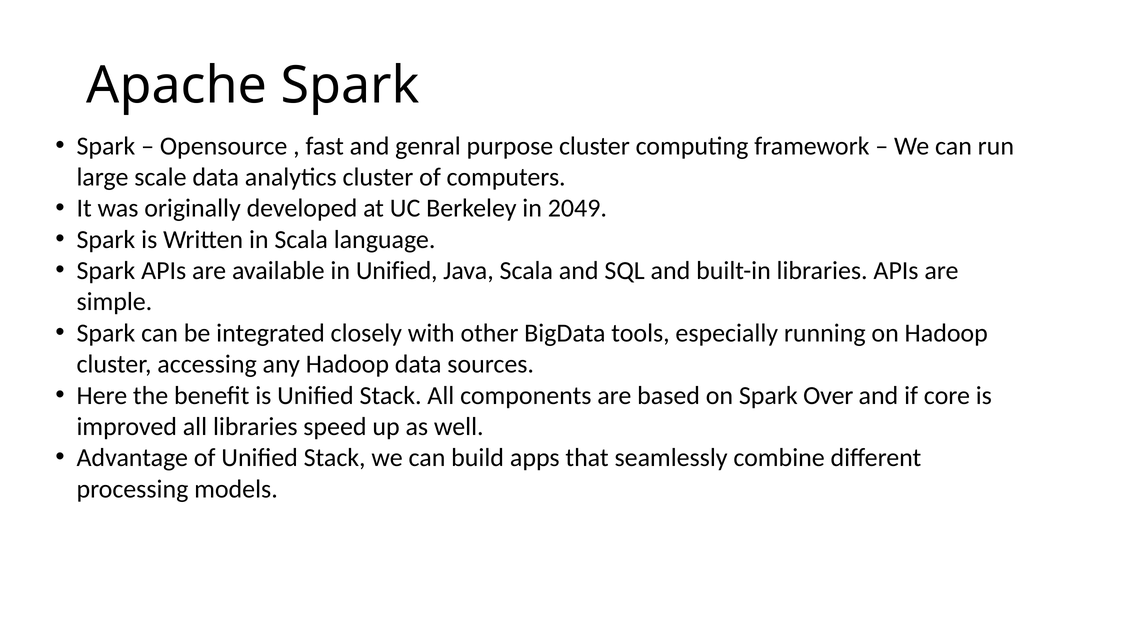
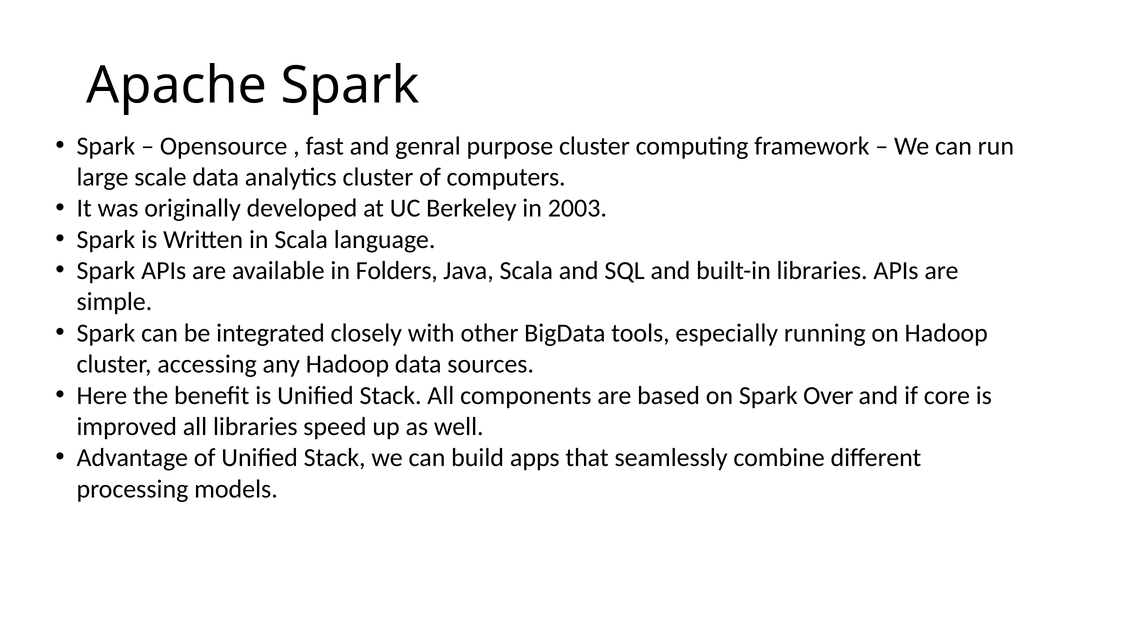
2049: 2049 -> 2003
in Unified: Unified -> Folders
